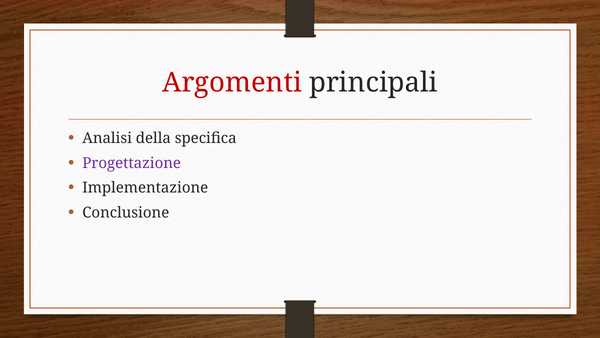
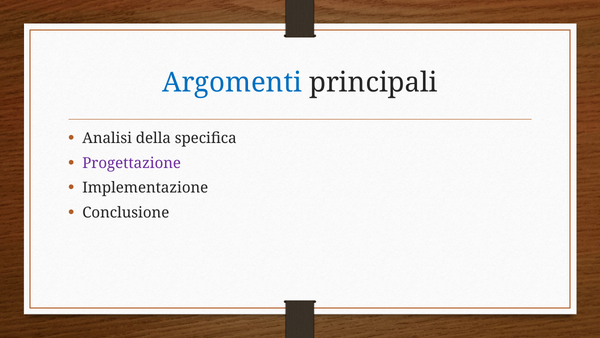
Argomenti colour: red -> blue
